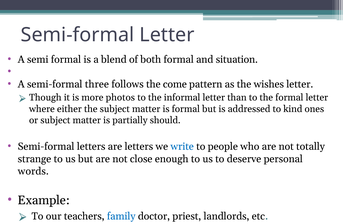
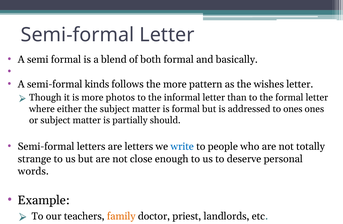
situation: situation -> basically
three: three -> kinds
the come: come -> more
to kind: kind -> ones
family colour: blue -> orange
